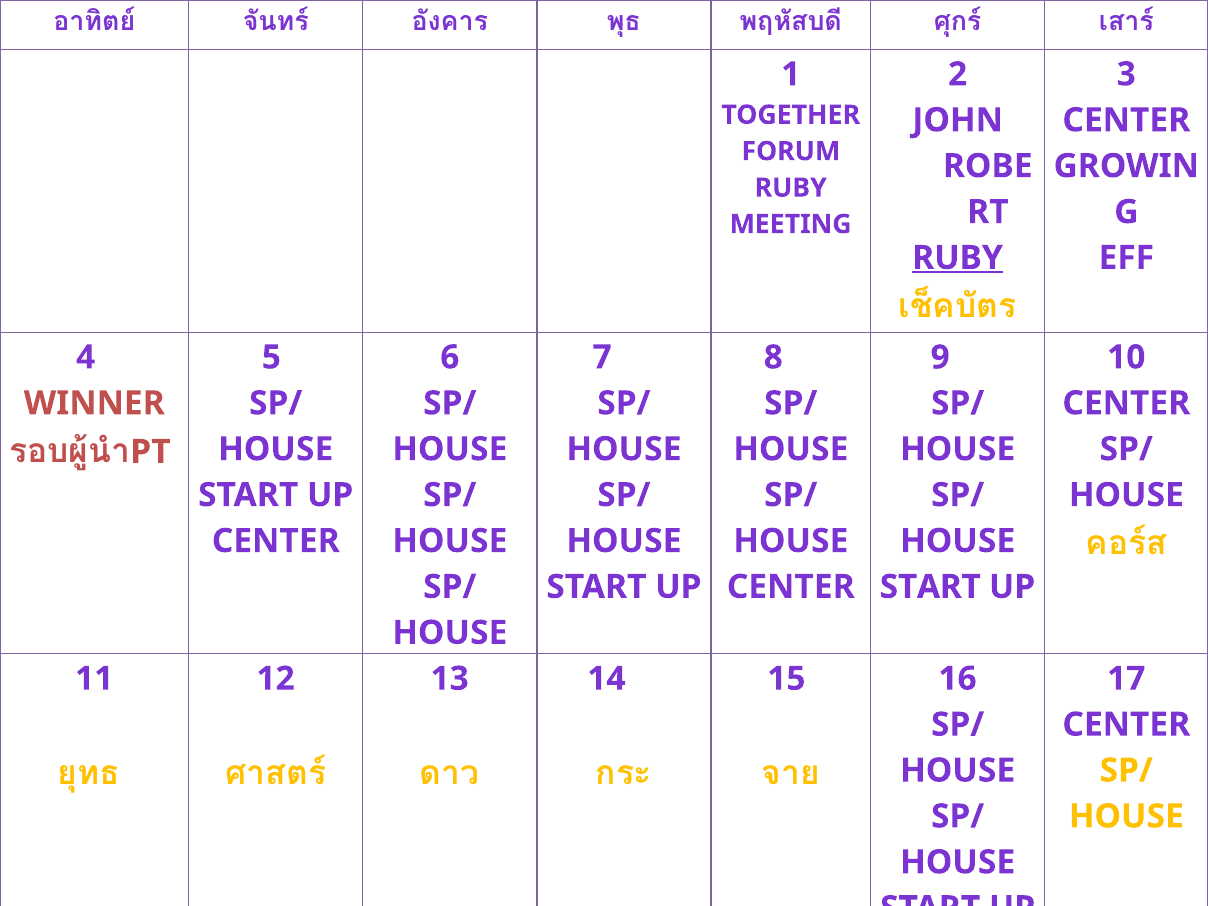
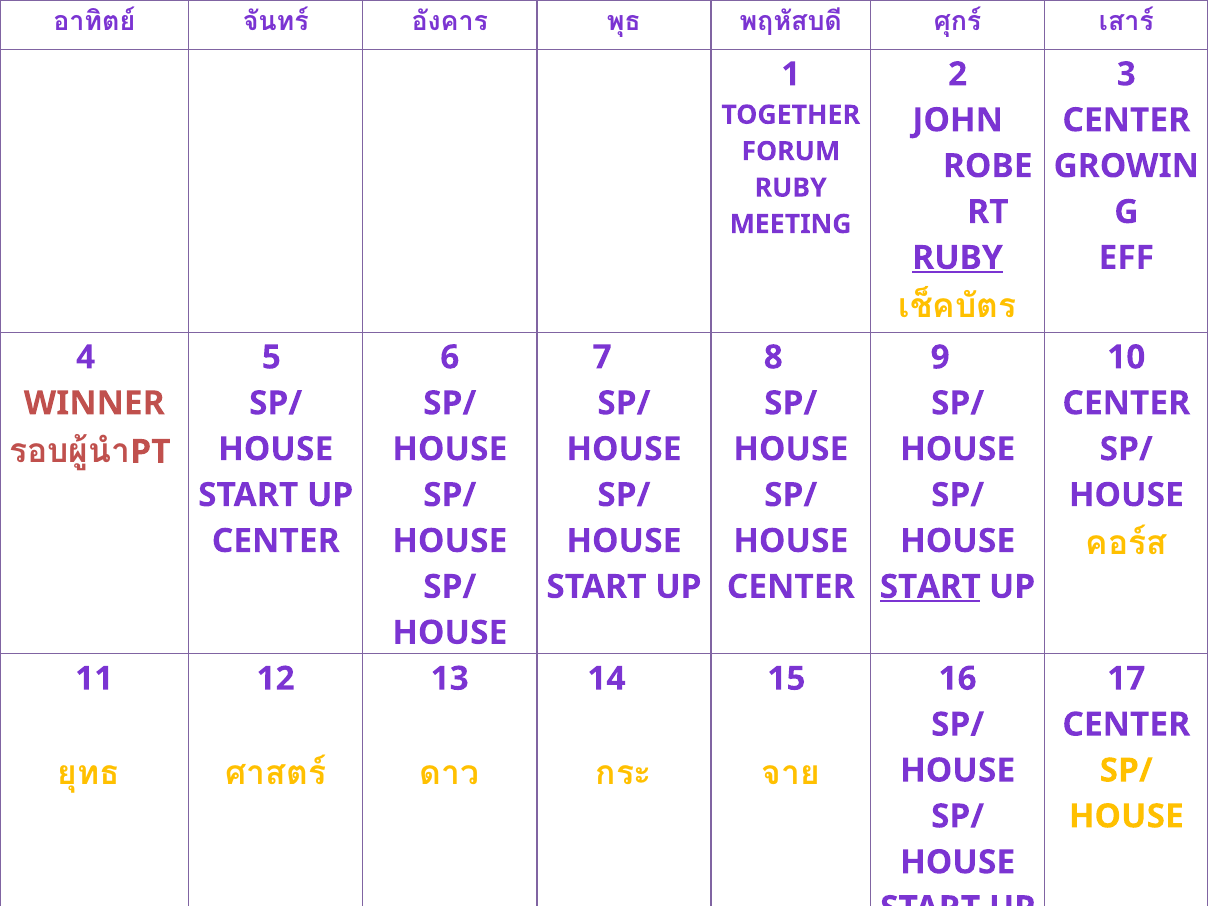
START at (930, 587) underline: none -> present
